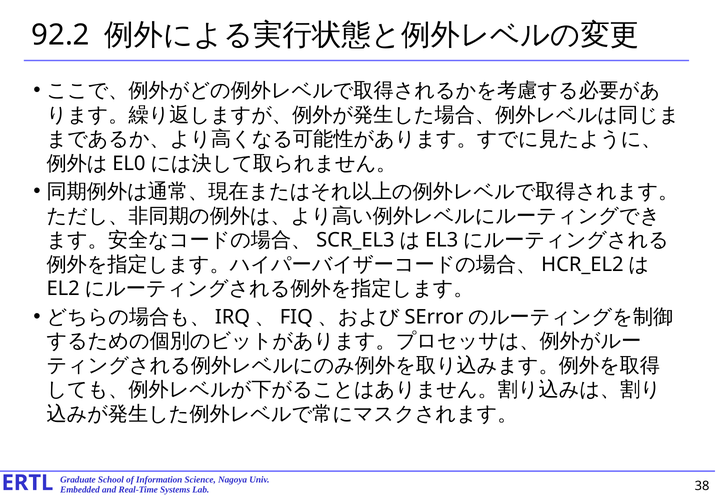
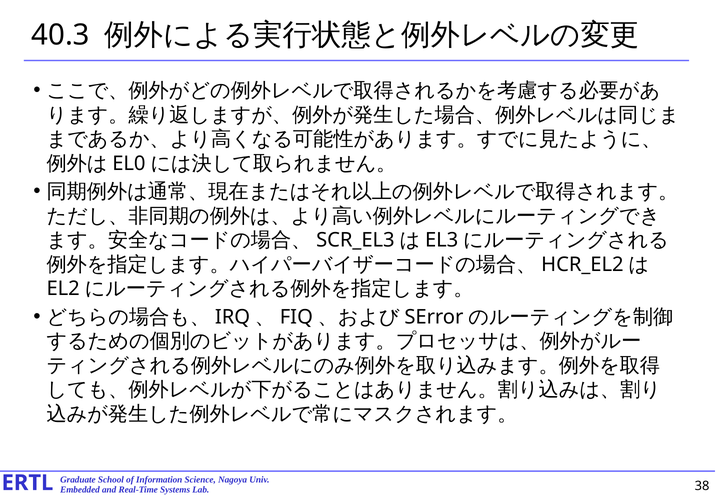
92.2: 92.2 -> 40.3
